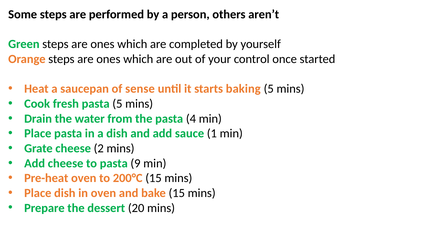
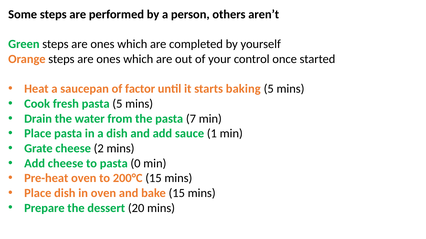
sense: sense -> factor
4: 4 -> 7
9: 9 -> 0
